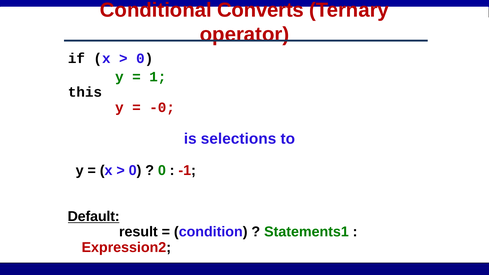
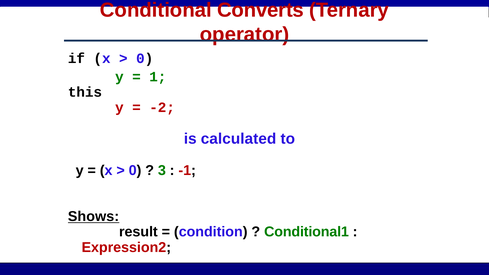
-0: -0 -> -2
selections: selections -> calculated
0 at (162, 170): 0 -> 3
Default: Default -> Shows
Statements1: Statements1 -> Conditional1
